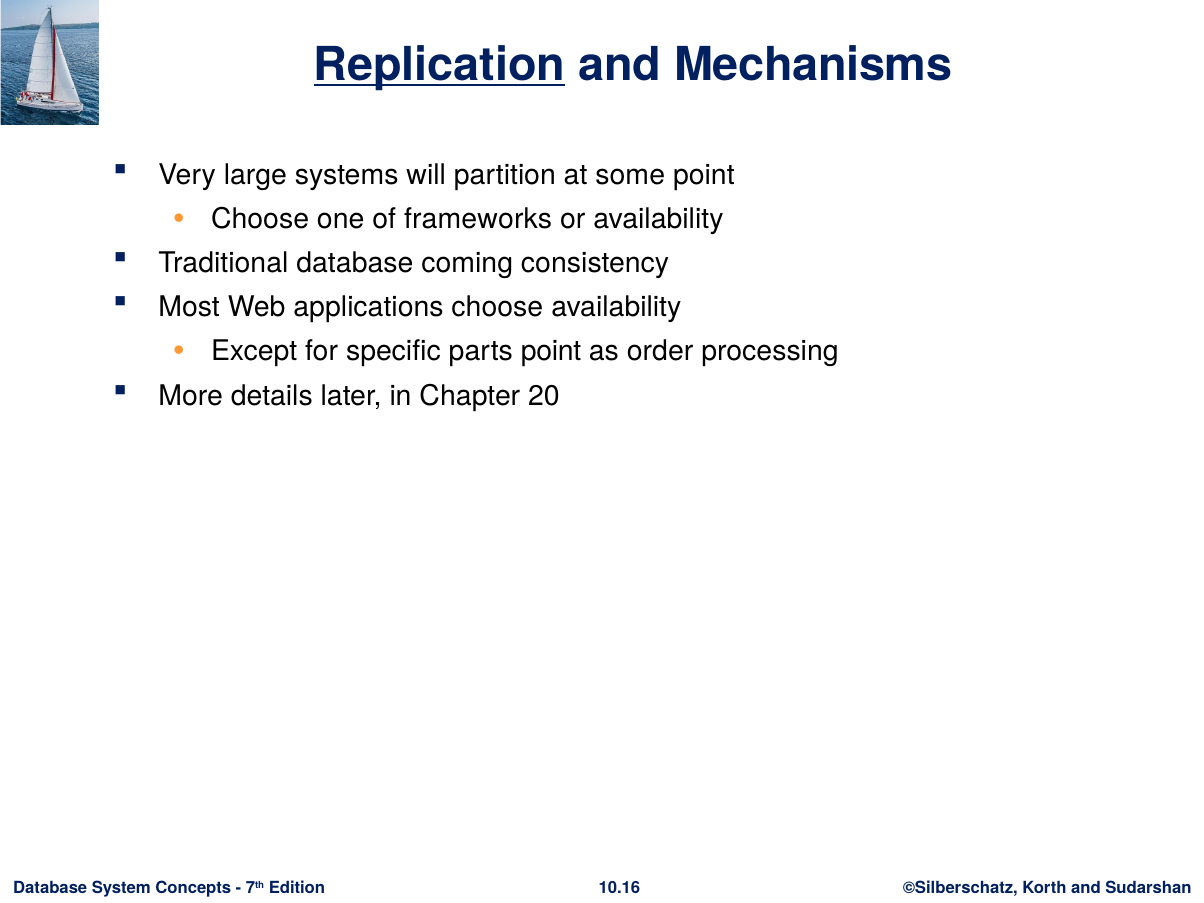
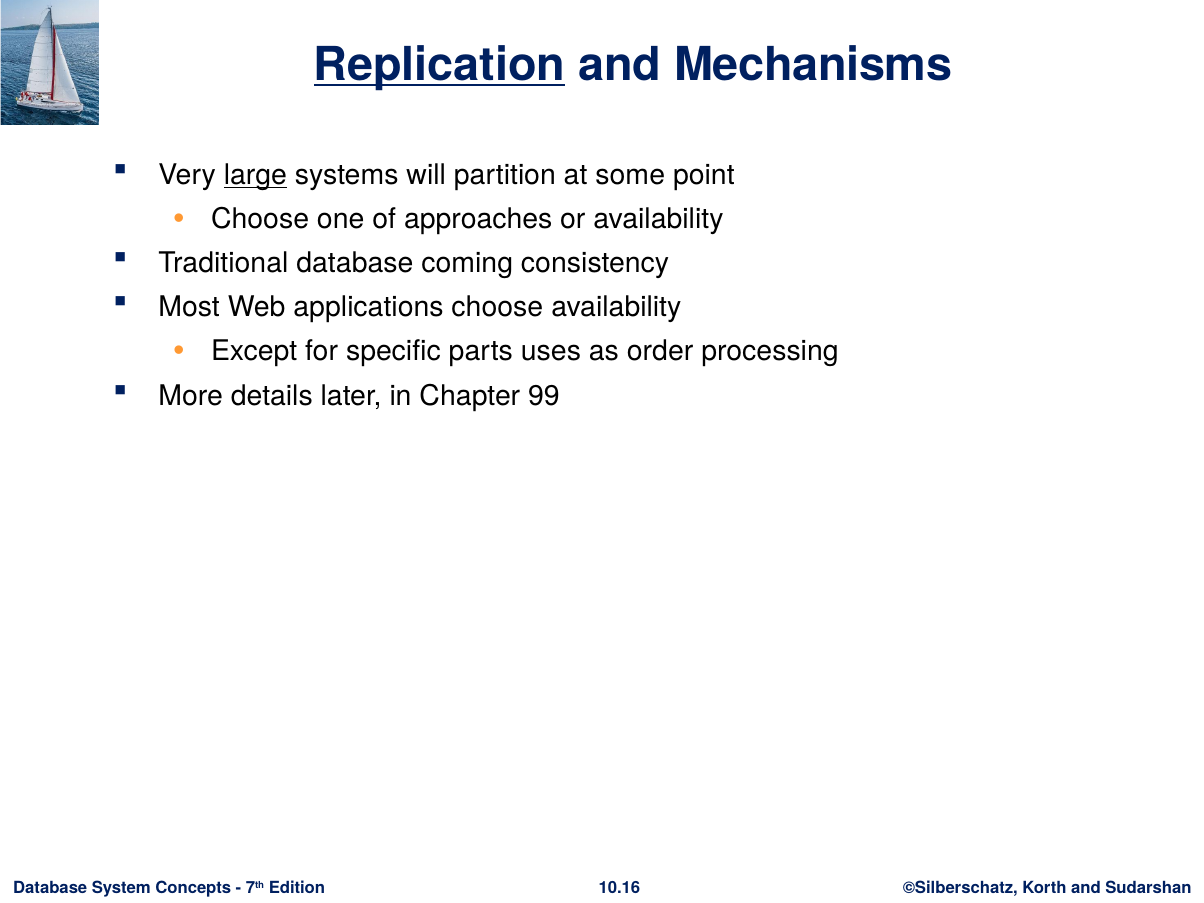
large underline: none -> present
frameworks: frameworks -> approaches
parts point: point -> uses
20: 20 -> 99
